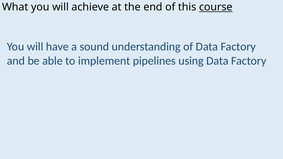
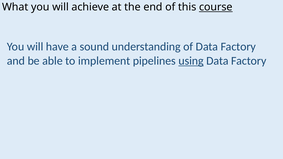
using underline: none -> present
